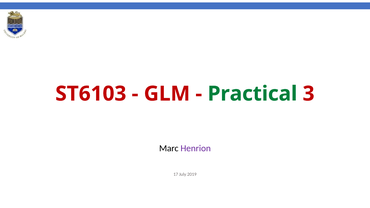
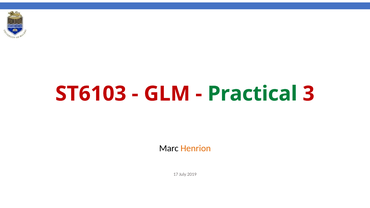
Henrion colour: purple -> orange
